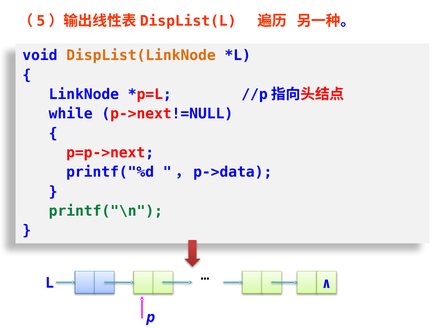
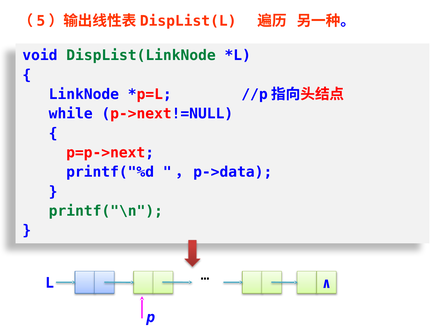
DispList(LinkNode colour: orange -> green
